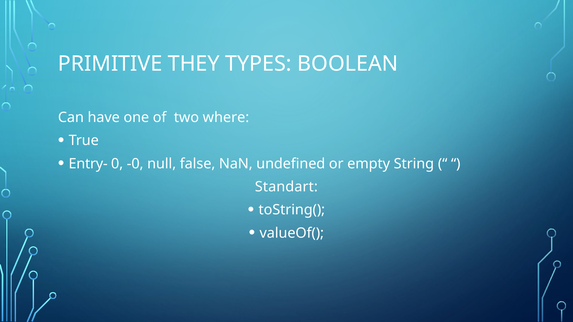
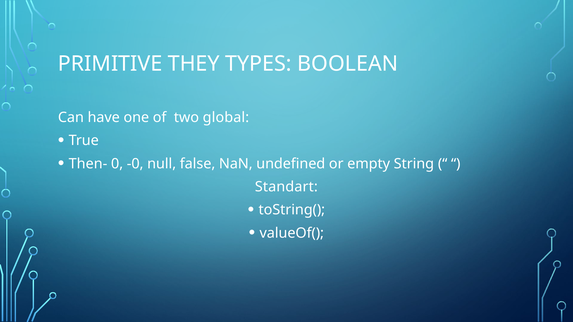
where: where -> global
Entry-: Entry- -> Then-
